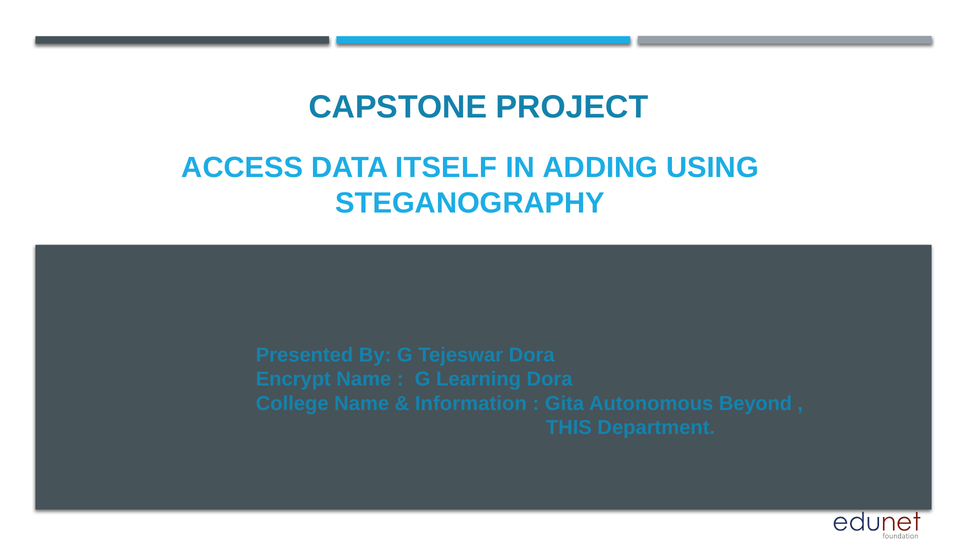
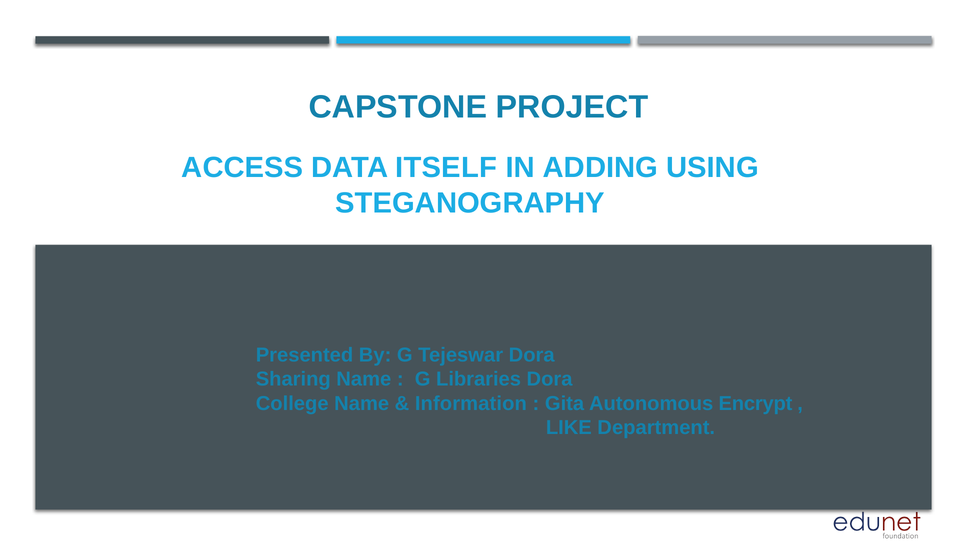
Encrypt: Encrypt -> Sharing
Learning: Learning -> Libraries
Beyond: Beyond -> Encrypt
THIS: THIS -> LIKE
